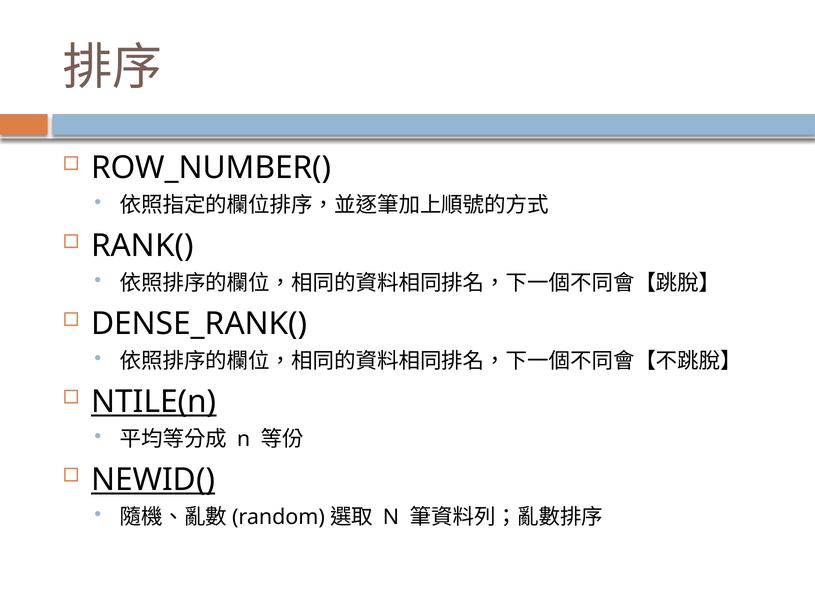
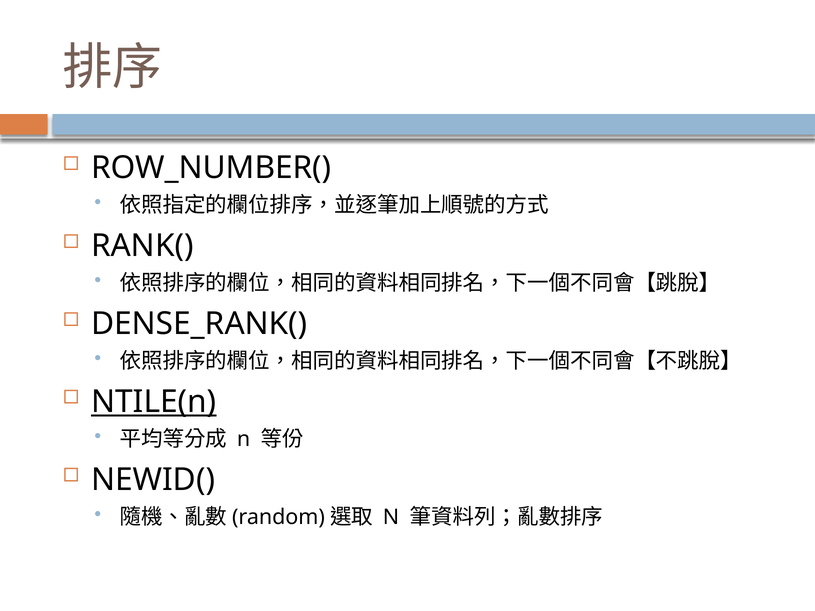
NEWID( underline: present -> none
